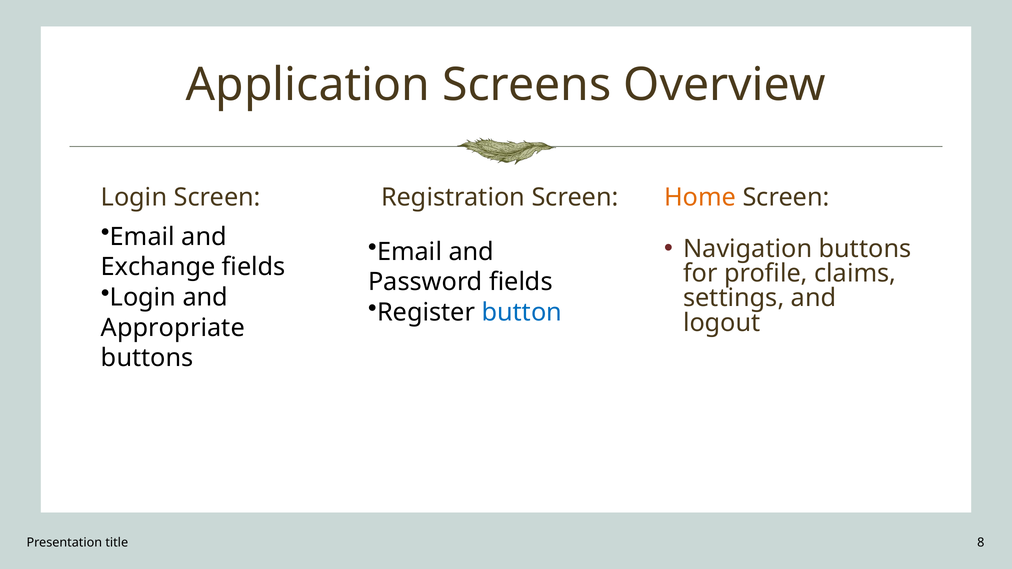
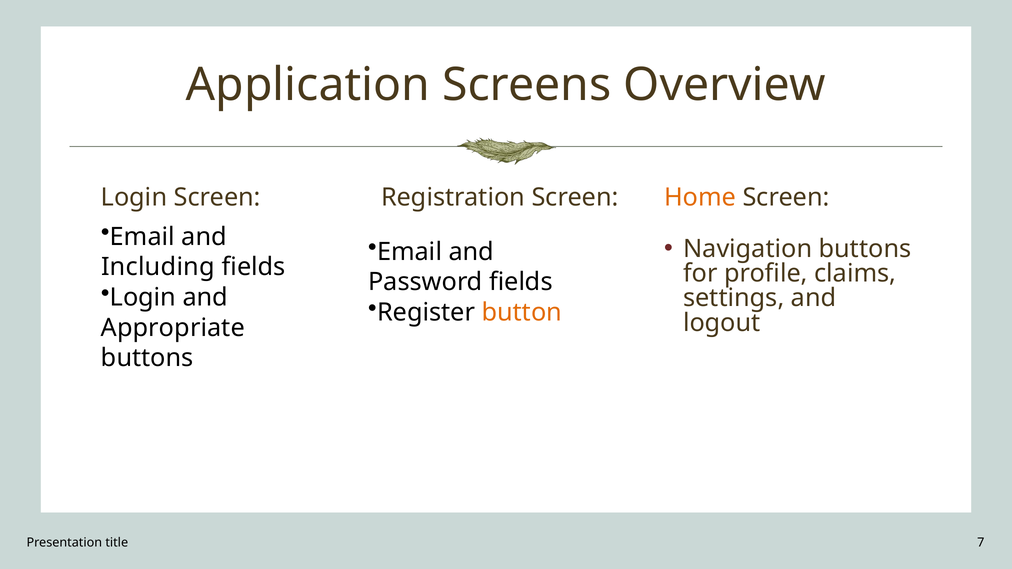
Exchange: Exchange -> Including
button colour: blue -> orange
8: 8 -> 7
